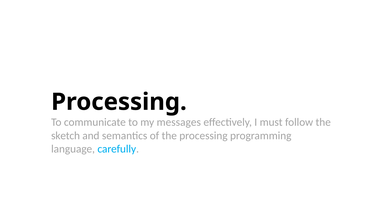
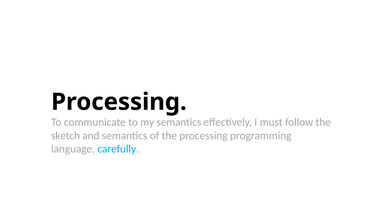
messages at (179, 122): messages -> semantics
